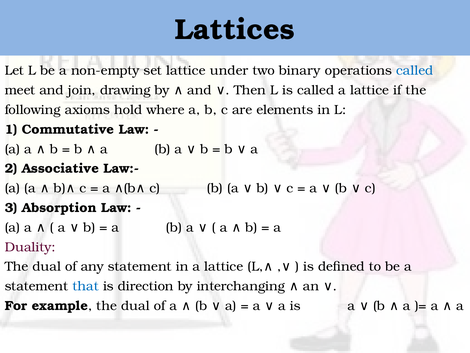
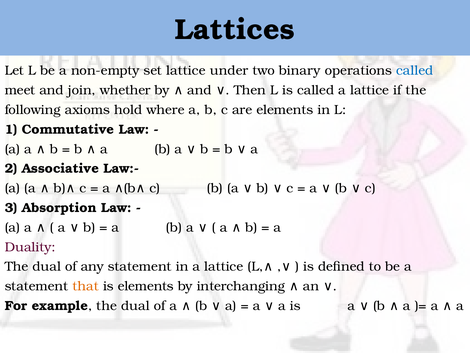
drawing: drawing -> whether
that colour: blue -> orange
is direction: direction -> elements
